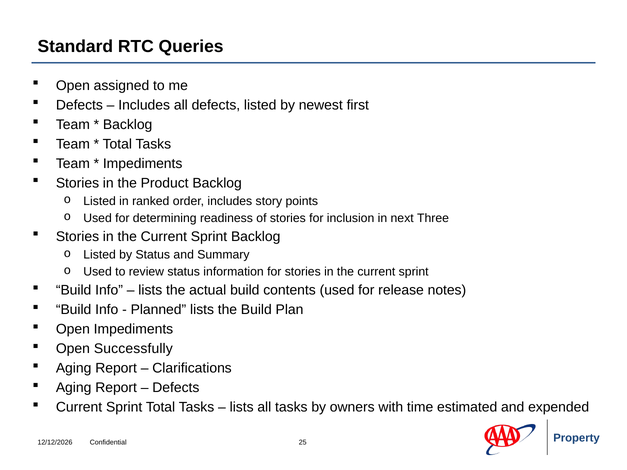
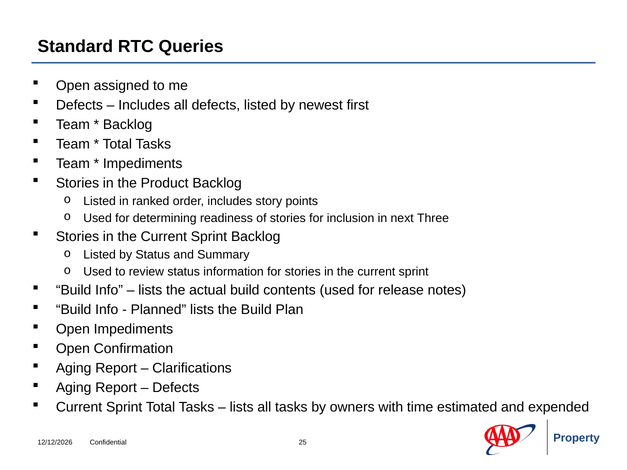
Successfully: Successfully -> Confirmation
